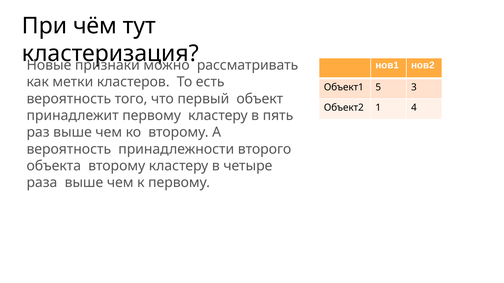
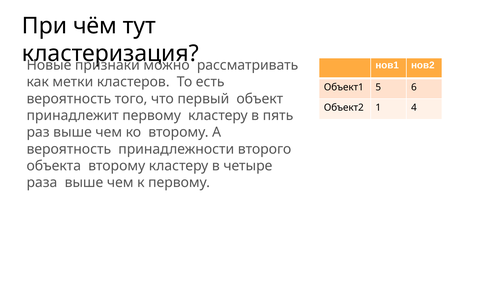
3: 3 -> 6
